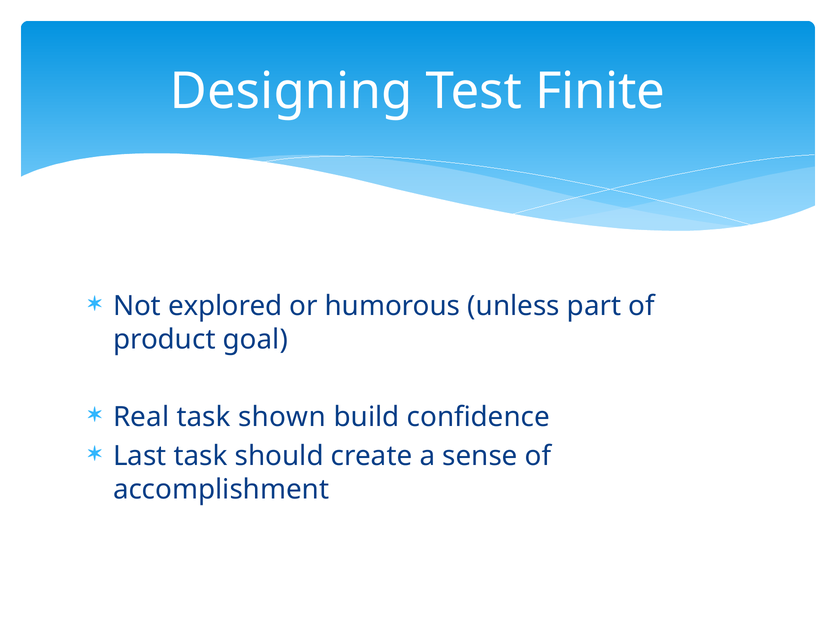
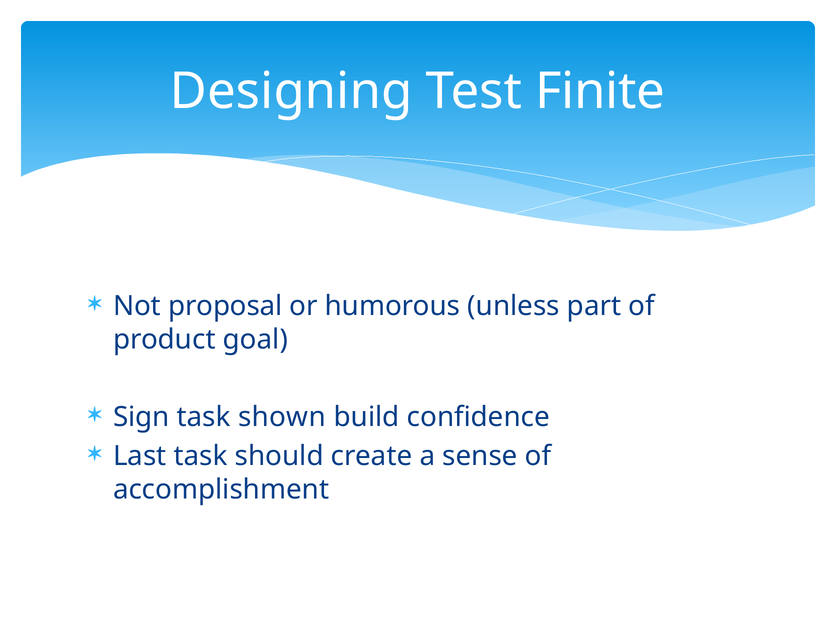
explored: explored -> proposal
Real: Real -> Sign
